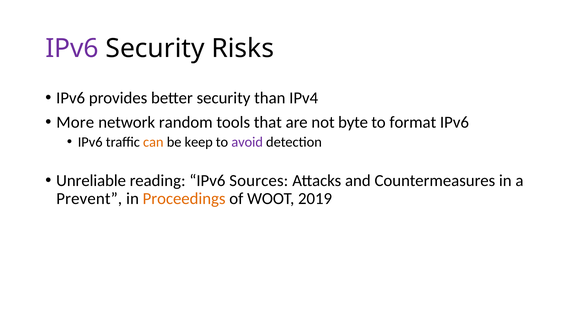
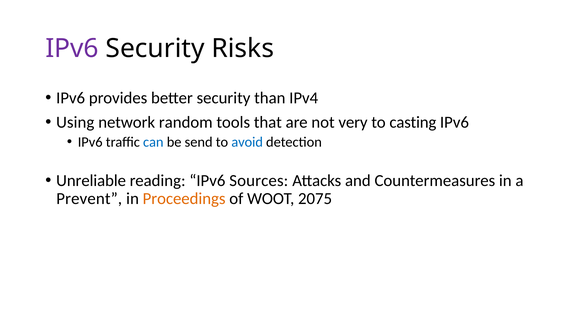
More: More -> Using
byte: byte -> very
format: format -> casting
can colour: orange -> blue
keep: keep -> send
avoid colour: purple -> blue
2019: 2019 -> 2075
